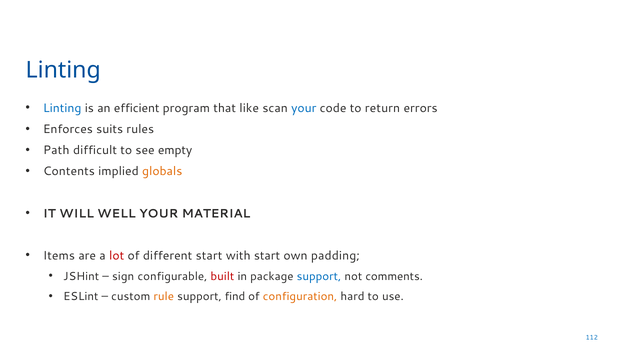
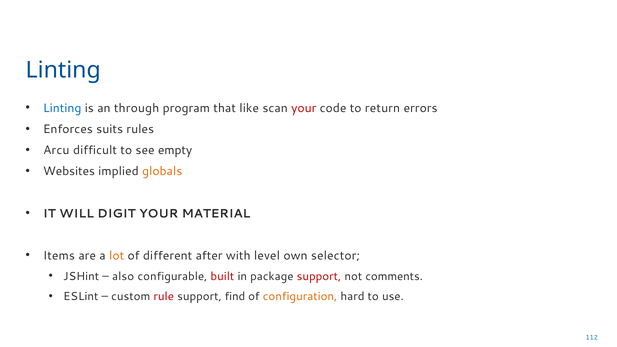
efficient: efficient -> through
your at (304, 108) colour: blue -> red
Path: Path -> Arcu
Contents: Contents -> Websites
WELL: WELL -> DIGIT
lot colour: red -> orange
different start: start -> after
with start: start -> level
padding: padding -> selector
sign: sign -> also
support at (319, 276) colour: blue -> red
rule colour: orange -> red
